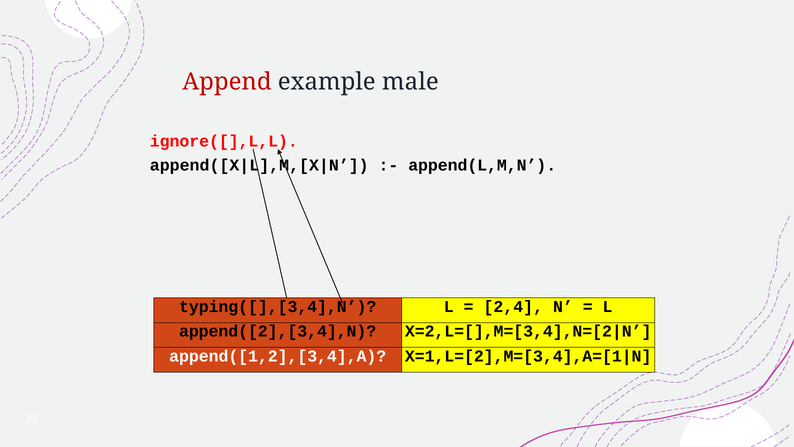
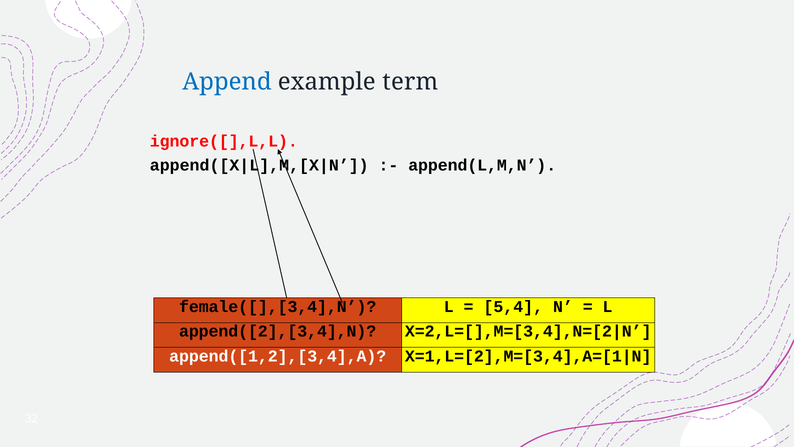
Append colour: red -> blue
male: male -> term
typing([],[3,4],N: typing([],[3,4],N -> female([],[3,4],N
2,4: 2,4 -> 5,4
